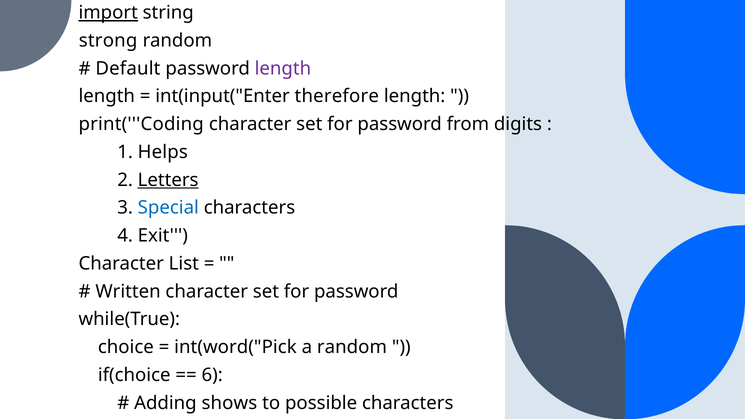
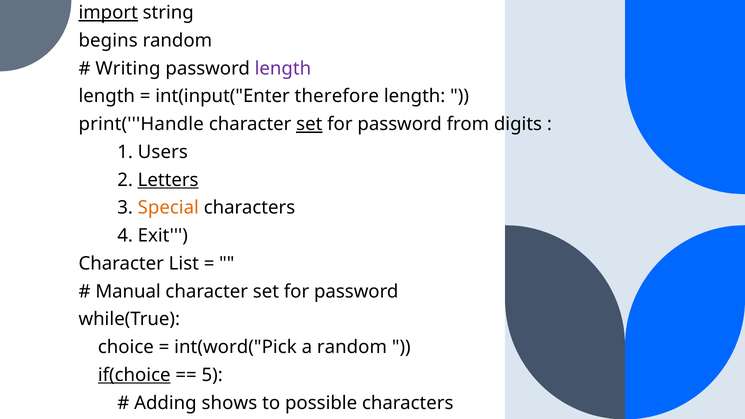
strong: strong -> begins
Default: Default -> Writing
print('''Coding: print('''Coding -> print('''Handle
set at (309, 124) underline: none -> present
Helps: Helps -> Users
Special colour: blue -> orange
Written: Written -> Manual
if(choice underline: none -> present
6: 6 -> 5
